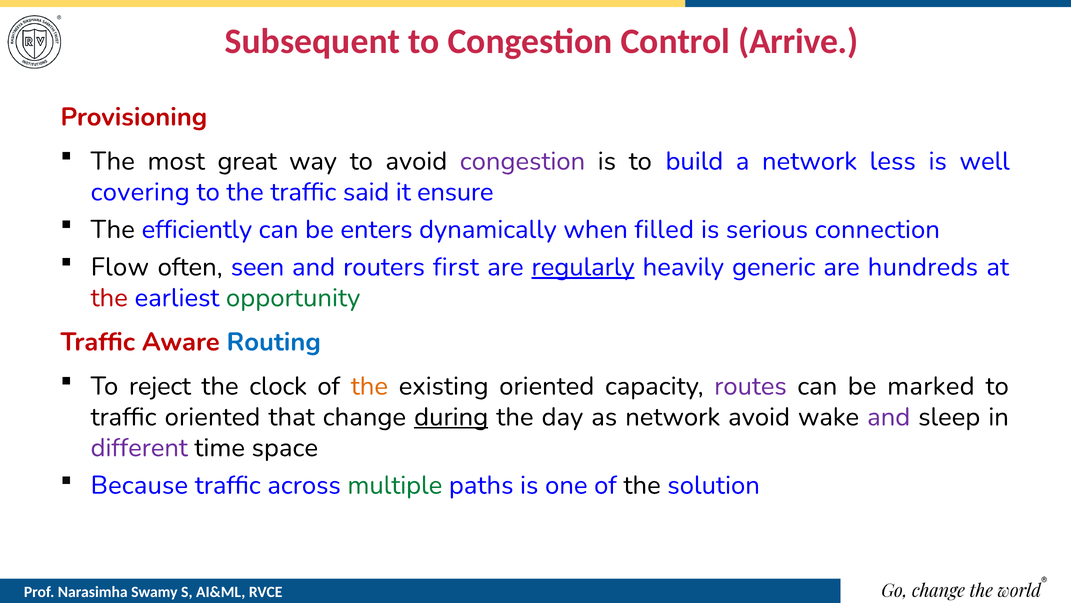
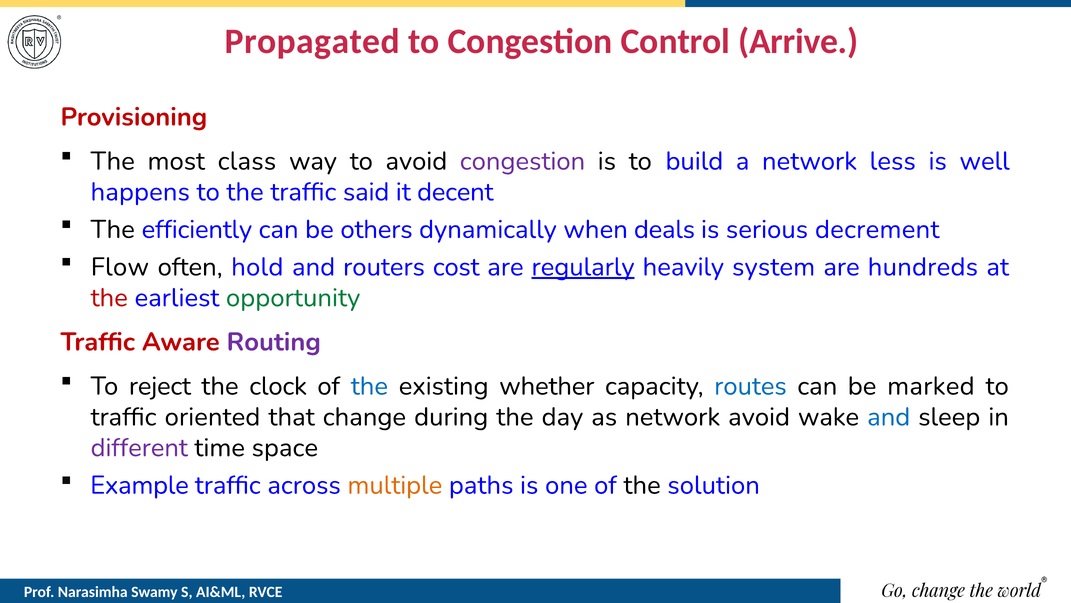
Subsequent: Subsequent -> Propagated
great: great -> class
covering: covering -> happens
ensure: ensure -> decent
enters: enters -> others
filled: filled -> deals
connection: connection -> decrement
seen: seen -> hold
first: first -> cost
generic: generic -> system
Routing colour: blue -> purple
the at (369, 386) colour: orange -> blue
existing oriented: oriented -> whether
routes colour: purple -> blue
during underline: present -> none
and at (889, 417) colour: purple -> blue
Because: Because -> Example
multiple colour: green -> orange
